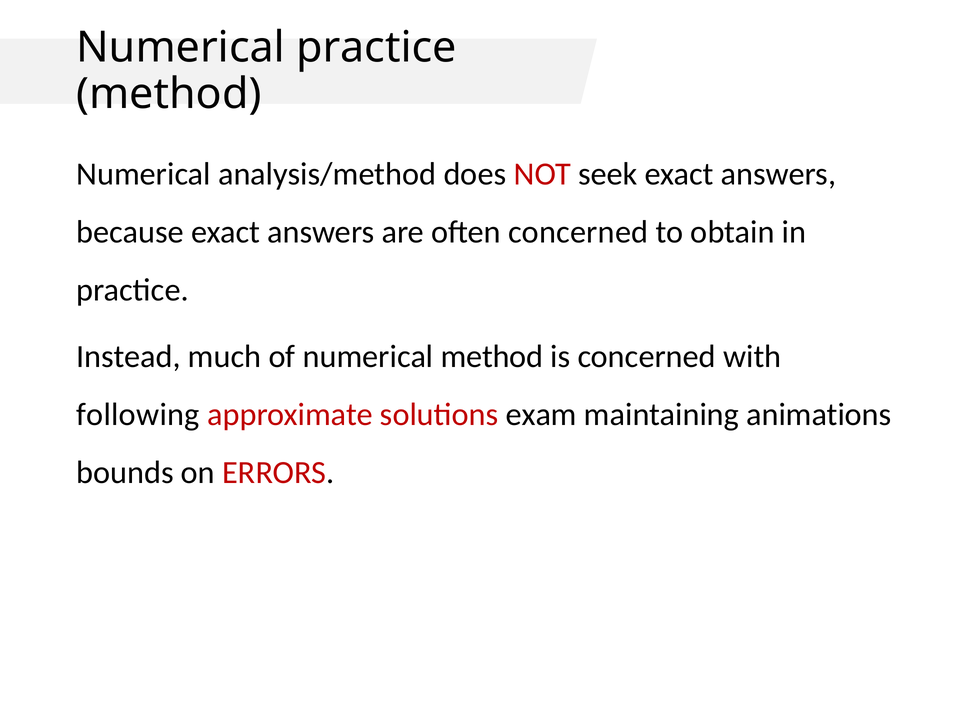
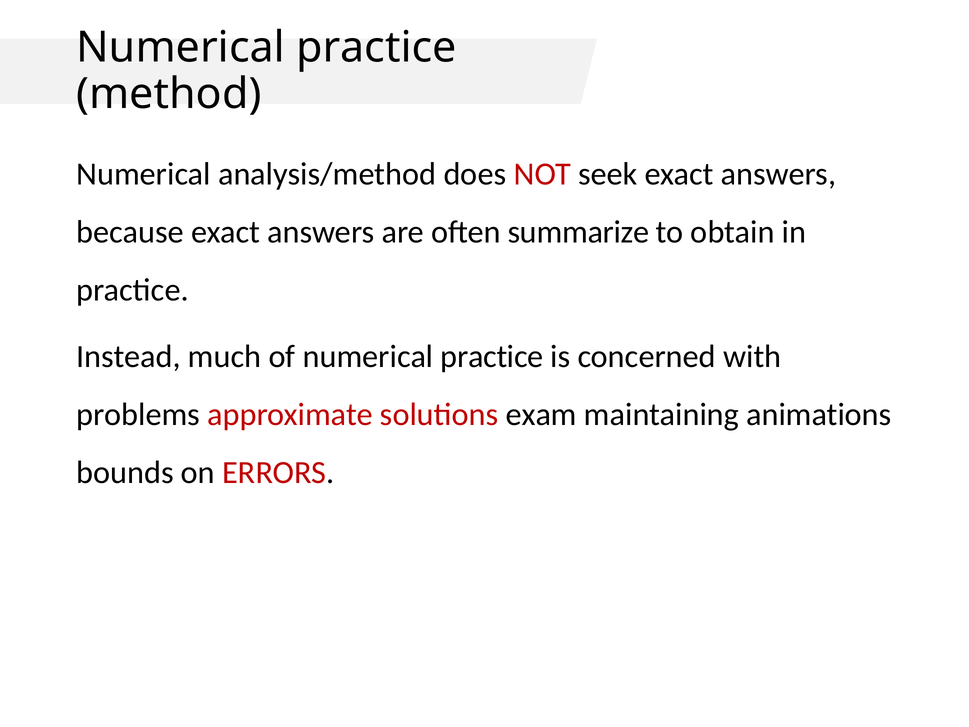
often concerned: concerned -> summarize
of numerical method: method -> practice
following: following -> problems
